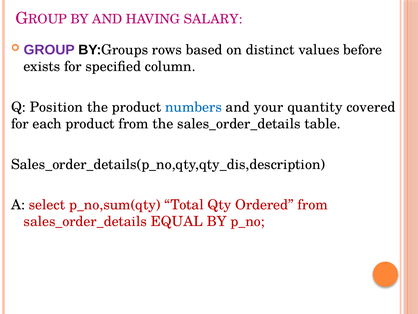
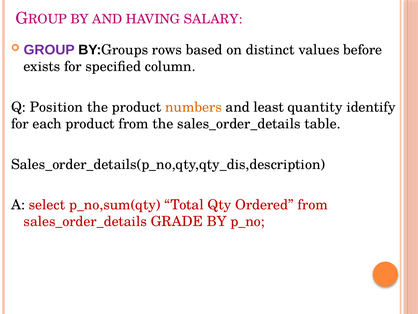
numbers colour: blue -> orange
your: your -> least
covered: covered -> identify
EQUAL: EQUAL -> GRADE
